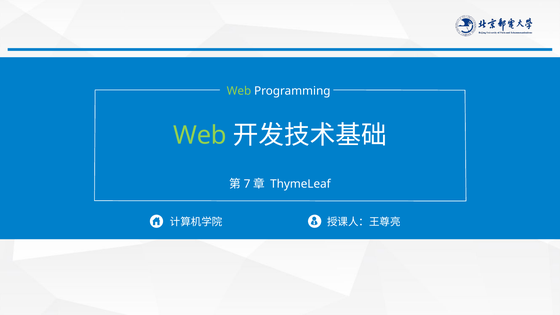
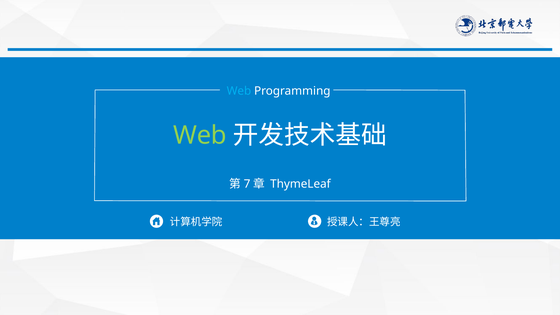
Web at (239, 91) colour: light green -> light blue
